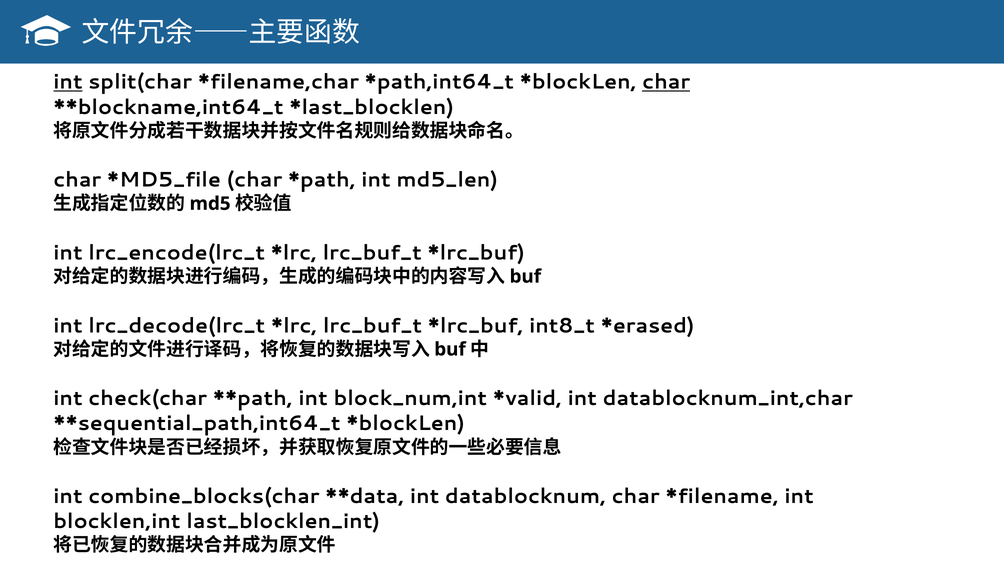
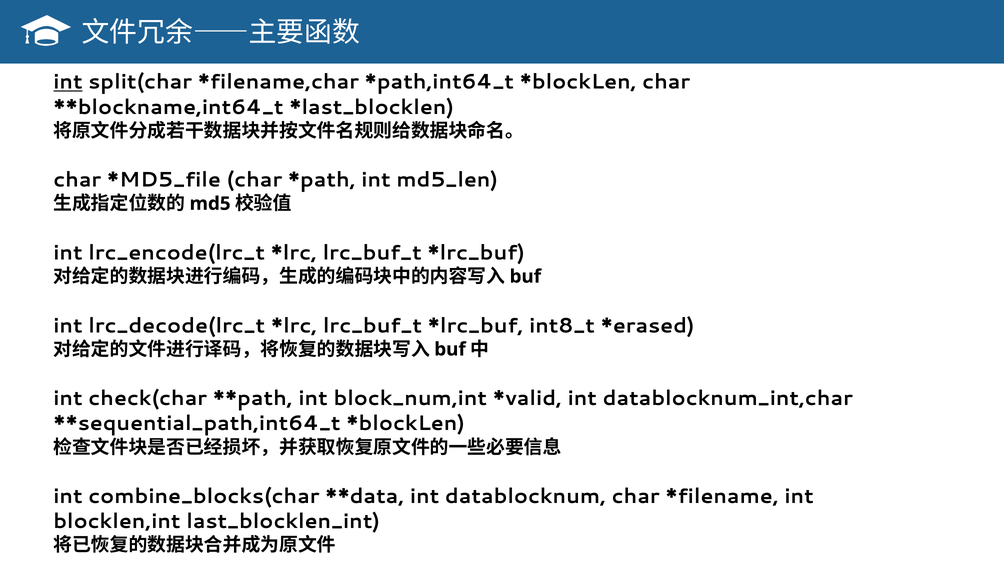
char at (666, 82) underline: present -> none
